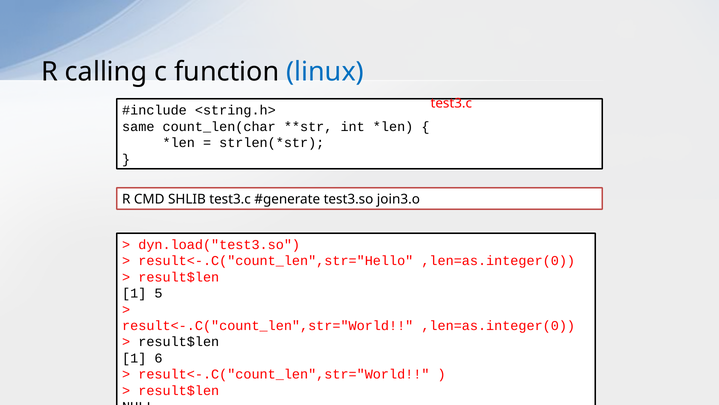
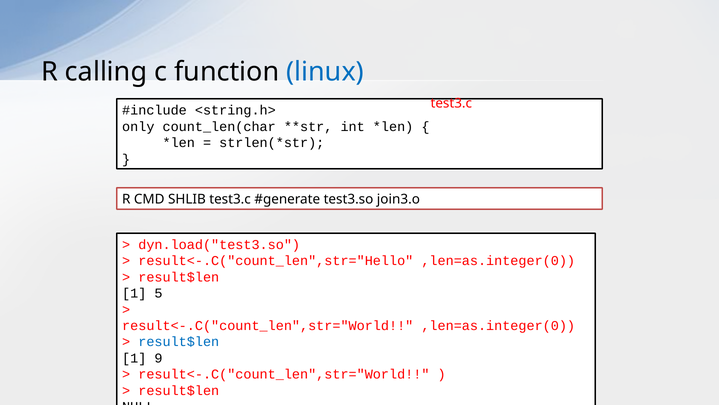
same: same -> only
result$len at (179, 341) colour: black -> blue
6: 6 -> 9
